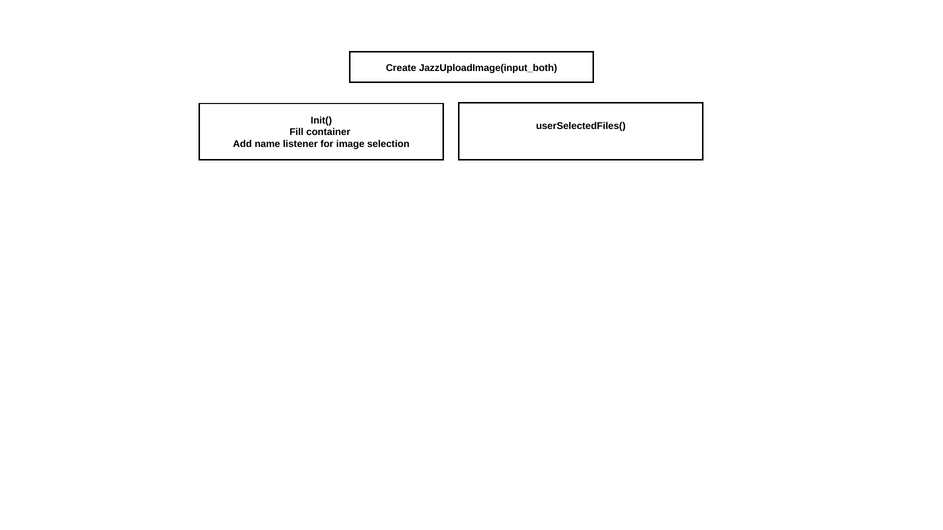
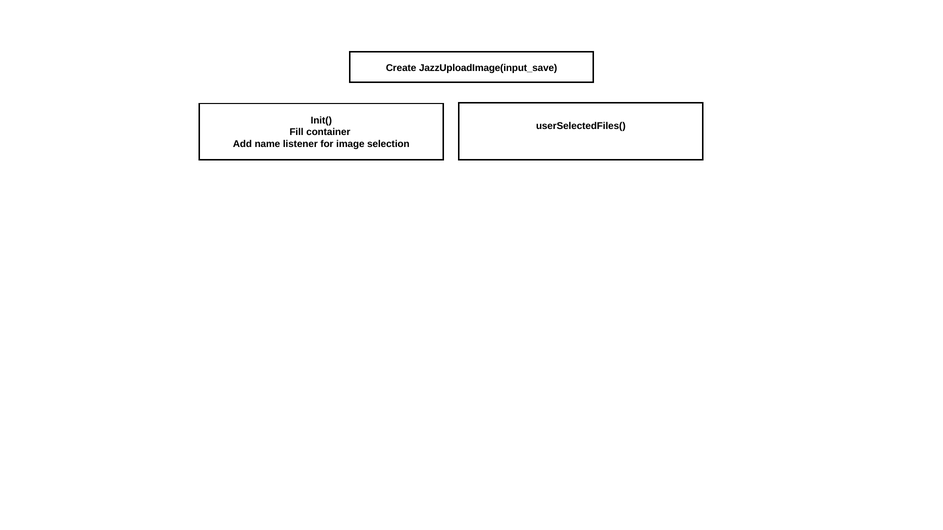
JazzUploadImage(input_both: JazzUploadImage(input_both -> JazzUploadImage(input_save
